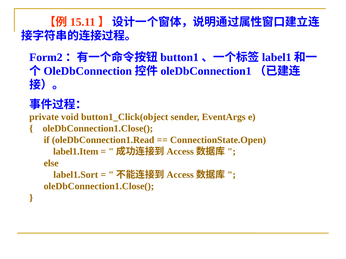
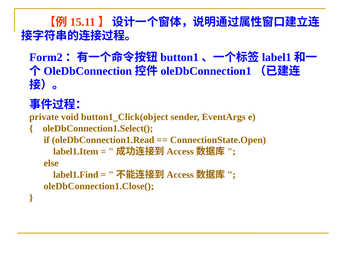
oleDbConnection1.Close( at (98, 129): oleDbConnection1.Close( -> oleDbConnection1.Select(
label1.Sort: label1.Sort -> label1.Find
